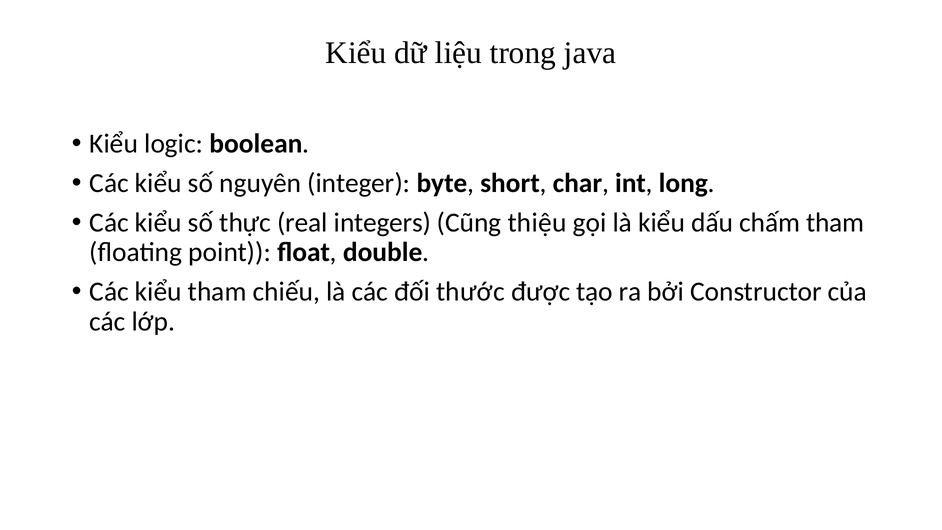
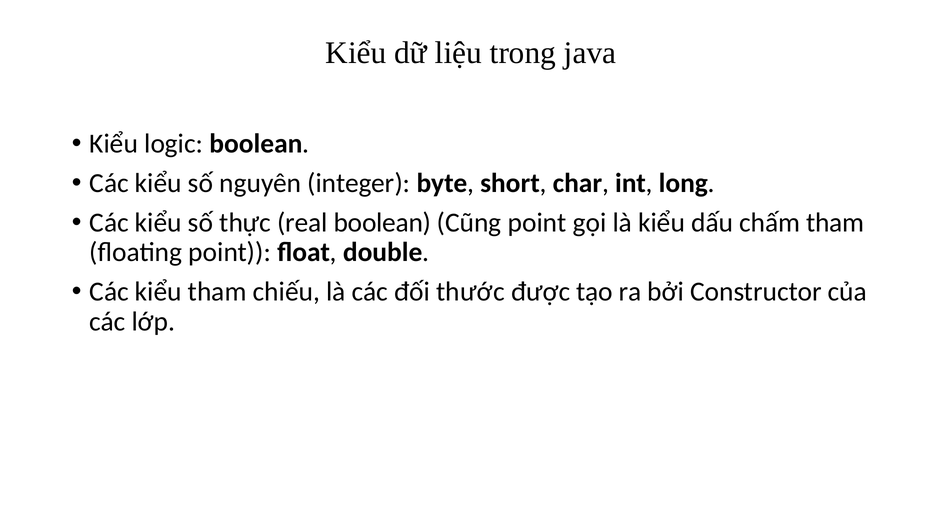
real integers: integers -> boolean
Cũng thiệu: thiệu -> point
